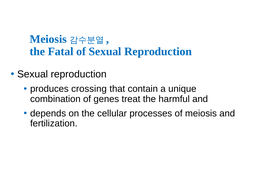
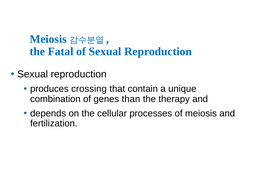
treat: treat -> than
harmful: harmful -> therapy
